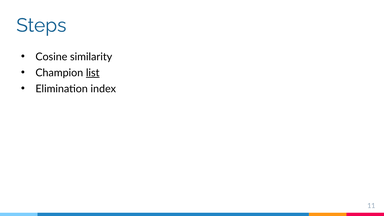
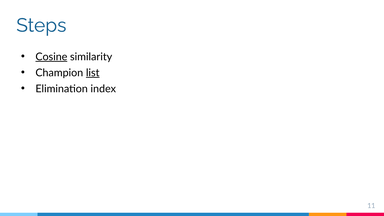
Cosine underline: none -> present
